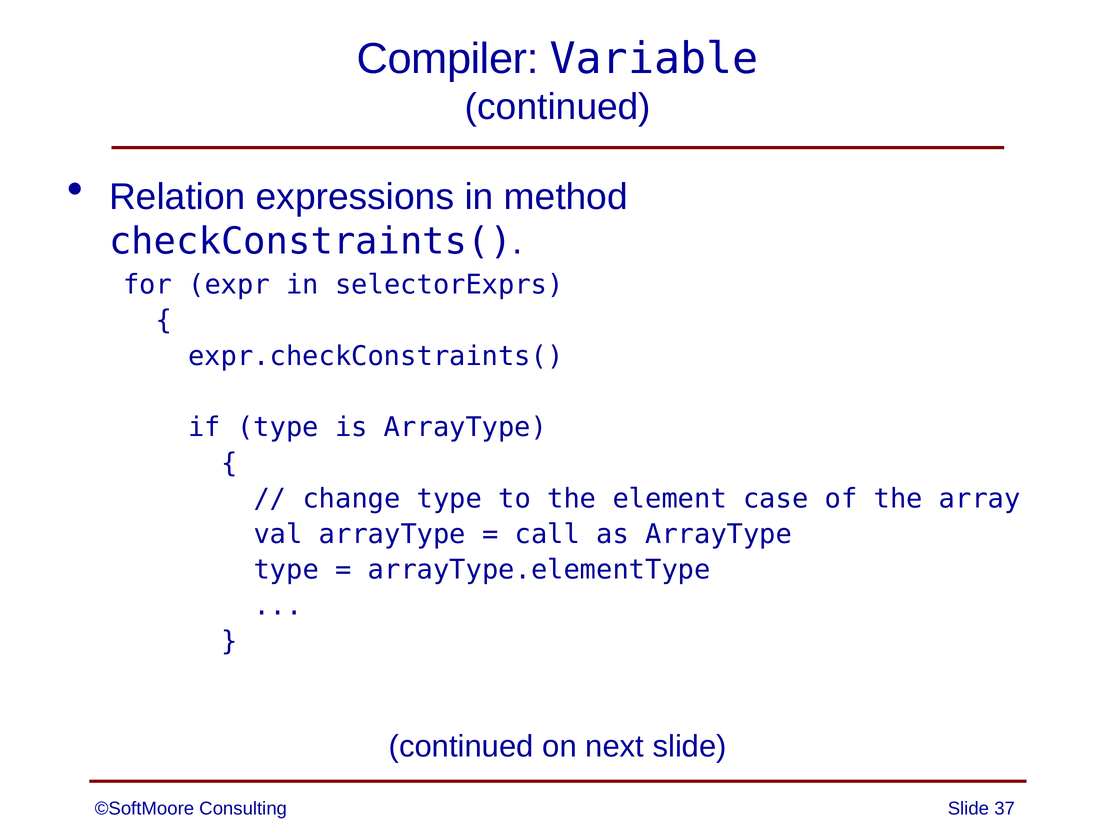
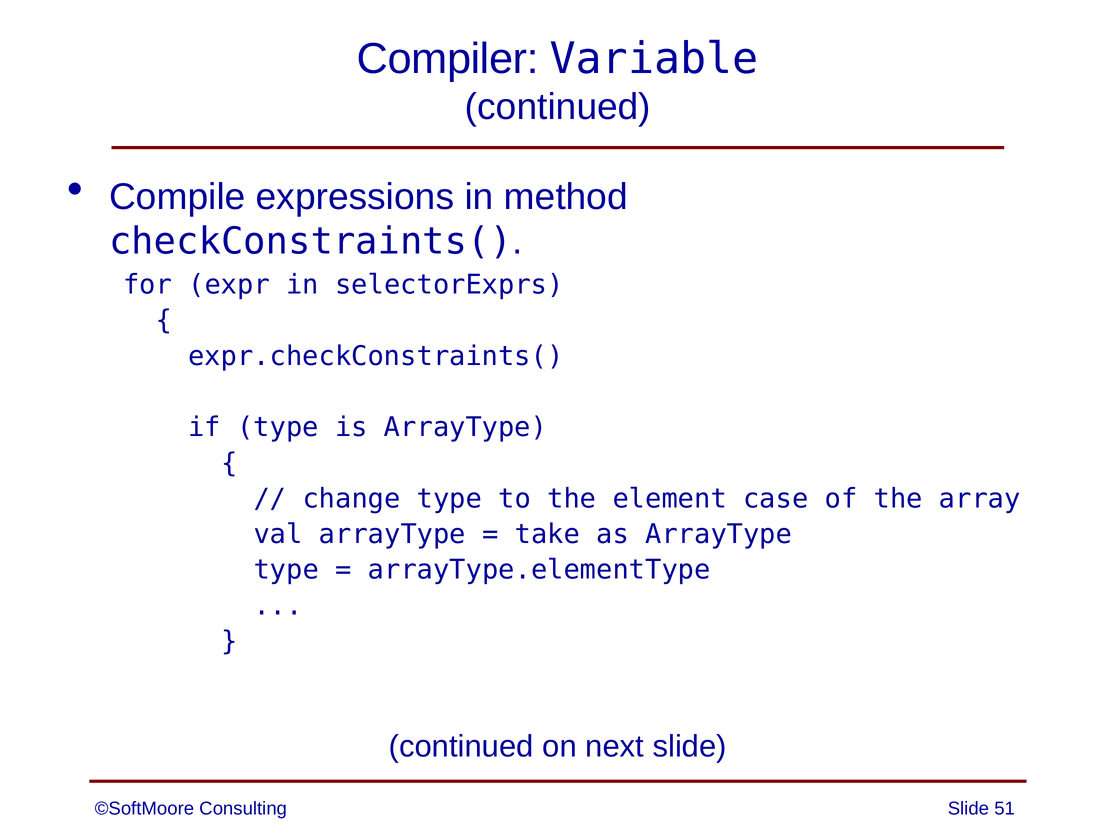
Relation: Relation -> Compile
call: call -> take
37: 37 -> 51
